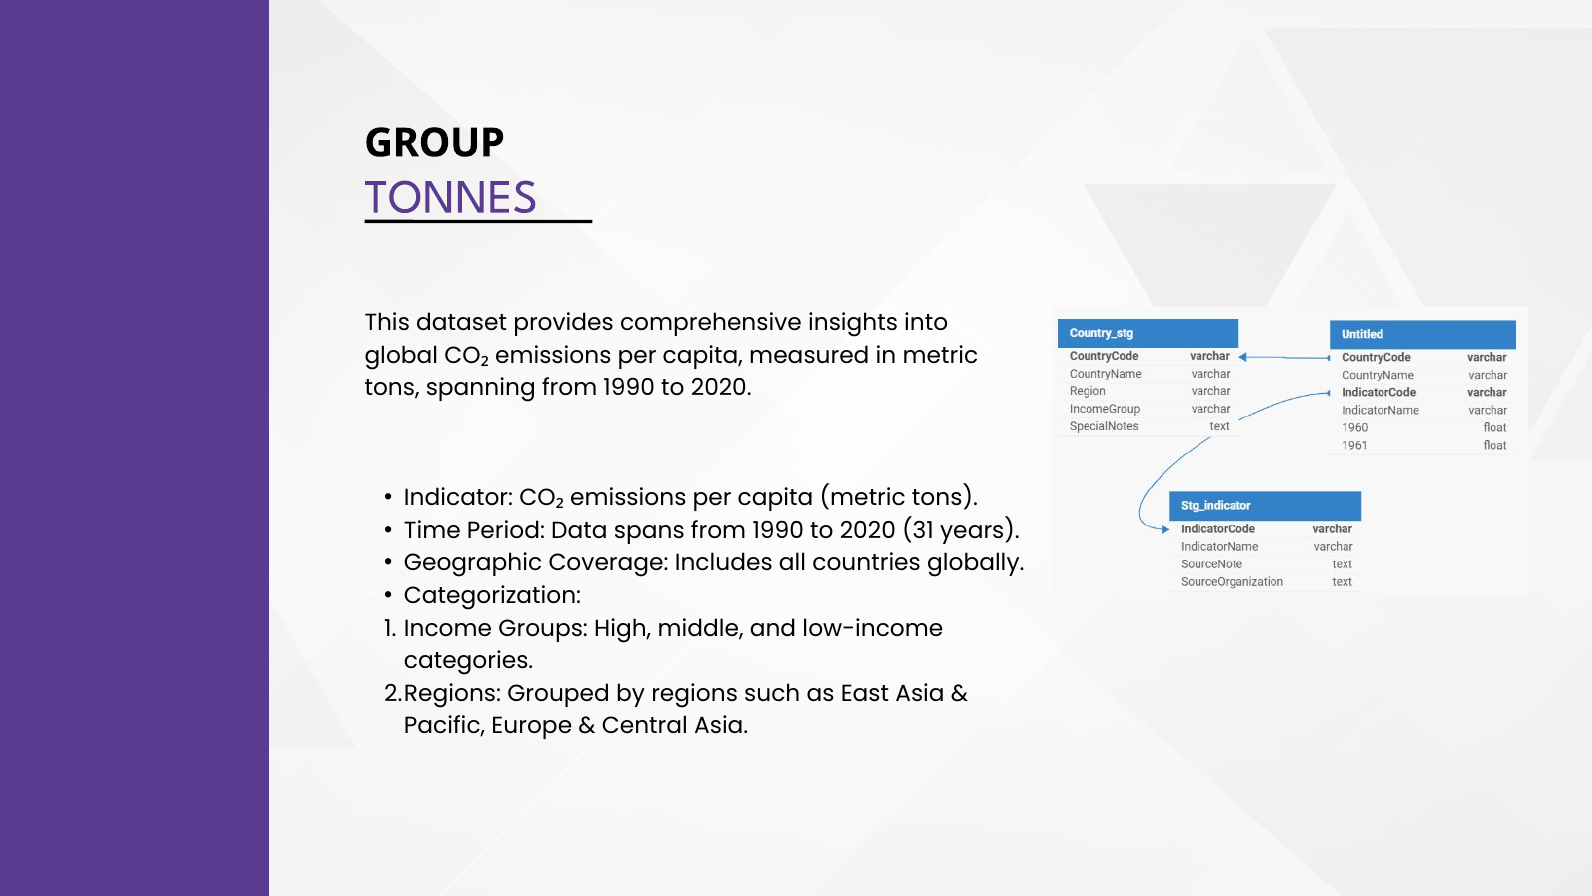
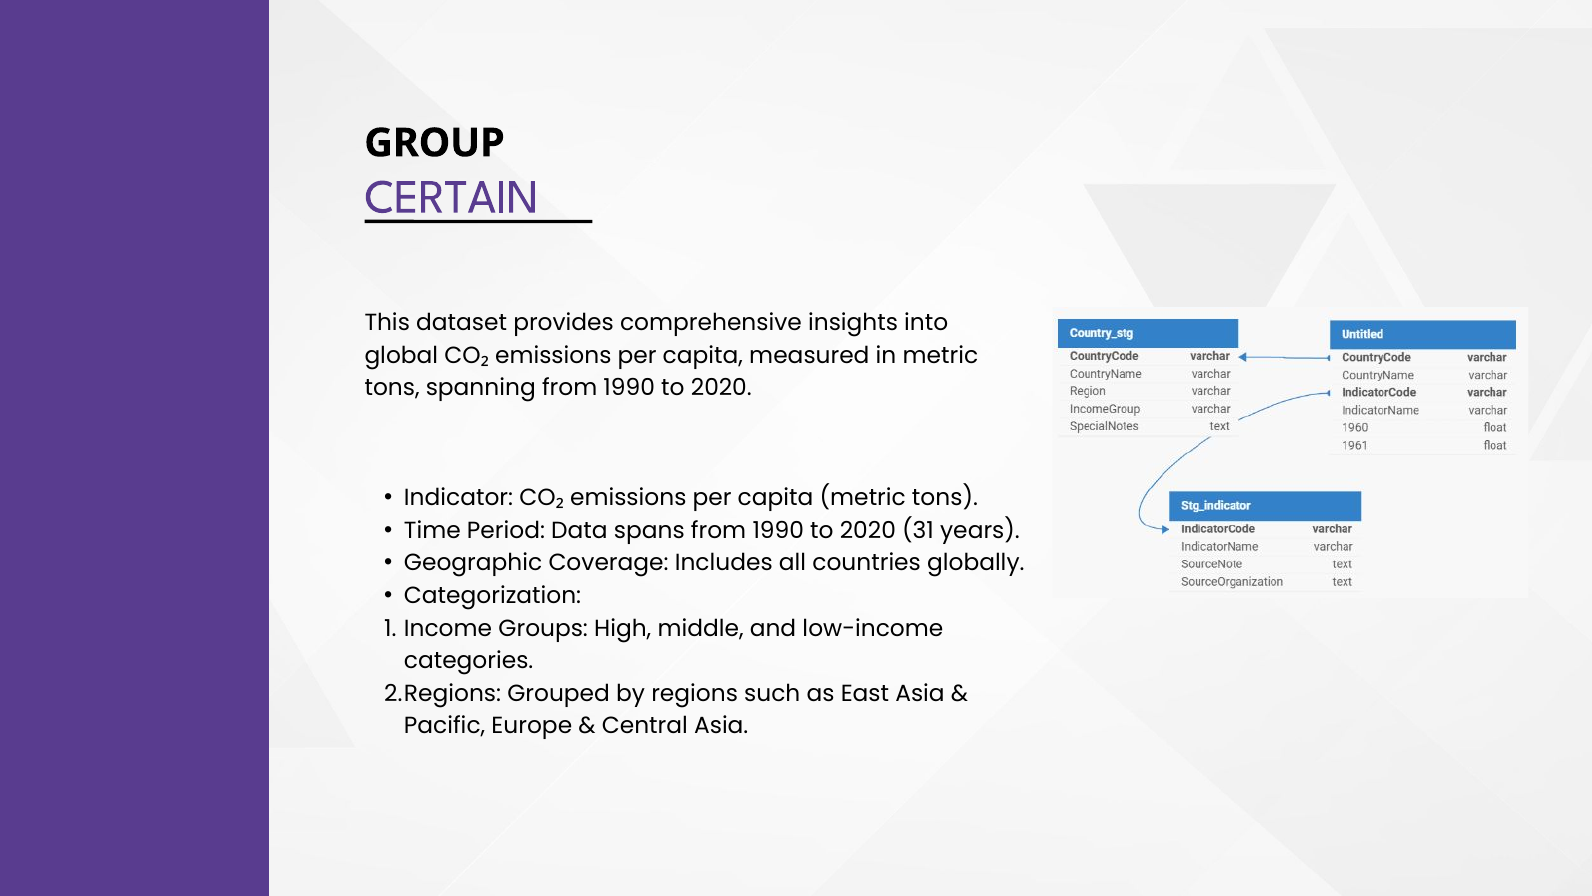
TONNES: TONNES -> CERTAIN
